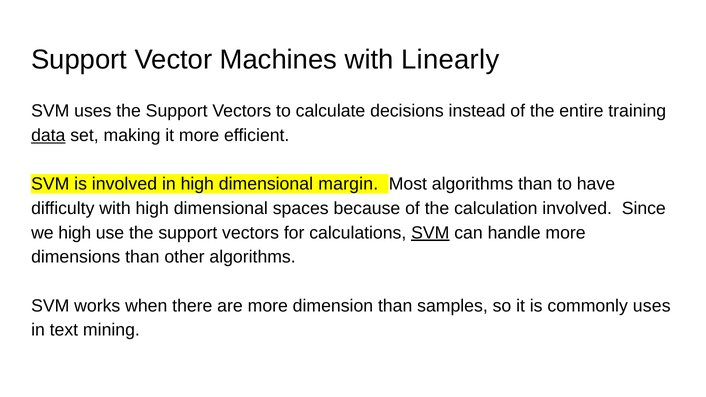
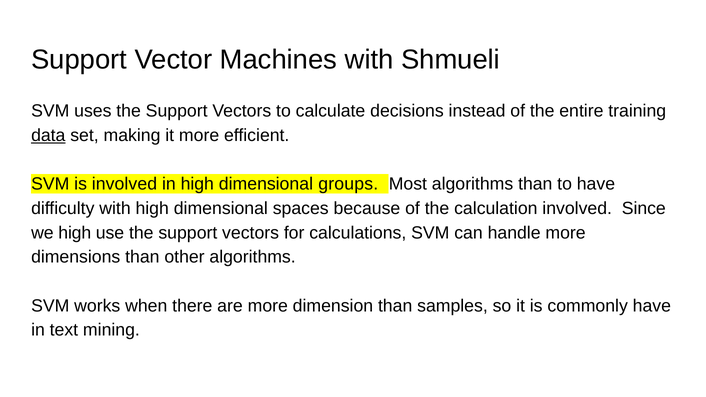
Linearly: Linearly -> Shmueli
margin: margin -> groups
SVM at (430, 233) underline: present -> none
commonly uses: uses -> have
